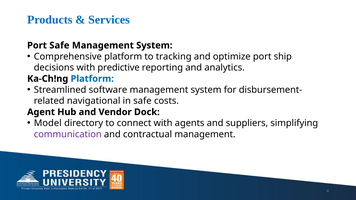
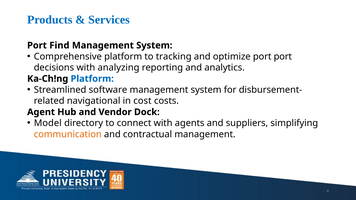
Port Safe: Safe -> Find
port ship: ship -> port
predictive: predictive -> analyzing
in safe: safe -> cost
communication colour: purple -> orange
